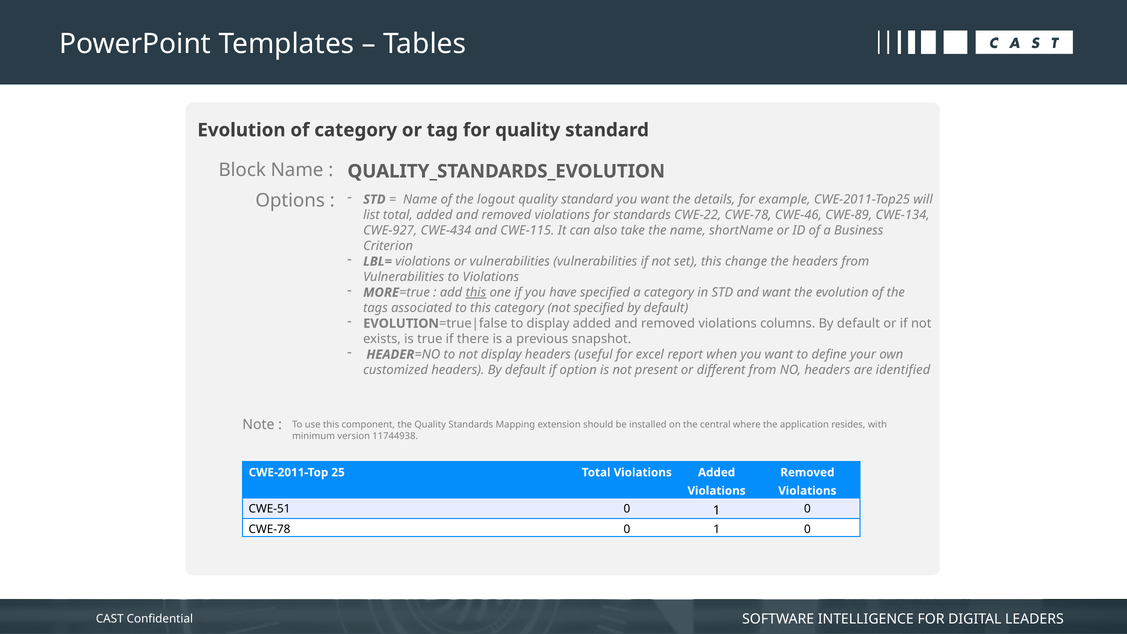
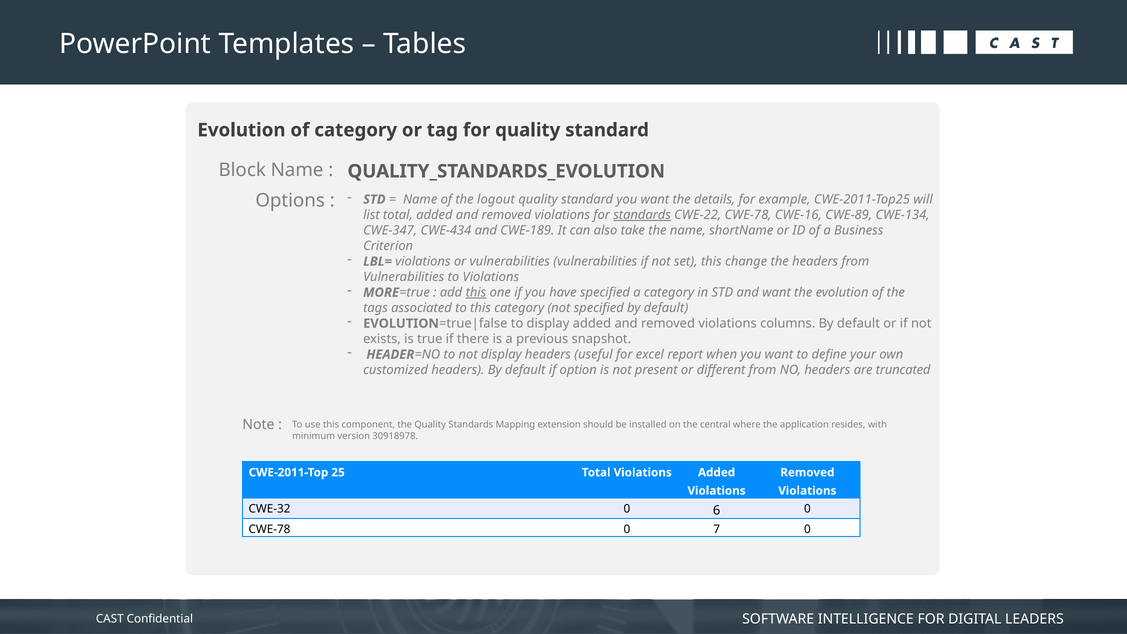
standards at (642, 215) underline: none -> present
CWE-46: CWE-46 -> CWE-16
CWE-927: CWE-927 -> CWE-347
CWE-115: CWE-115 -> CWE-189
identified: identified -> truncated
11744938: 11744938 -> 30918978
CWE-51: CWE-51 -> CWE-32
1 at (717, 510): 1 -> 6
CWE-78 0 1: 1 -> 7
